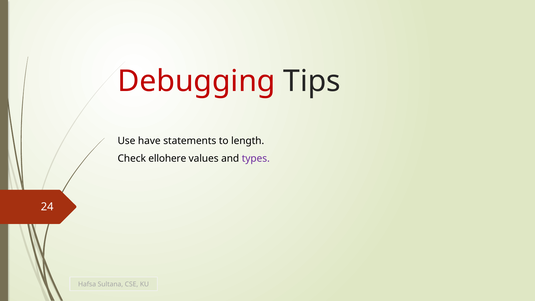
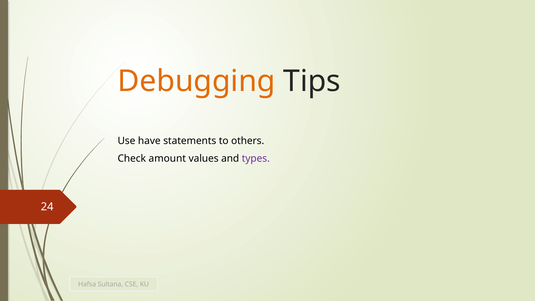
Debugging colour: red -> orange
length: length -> others
ellohere: ellohere -> amount
